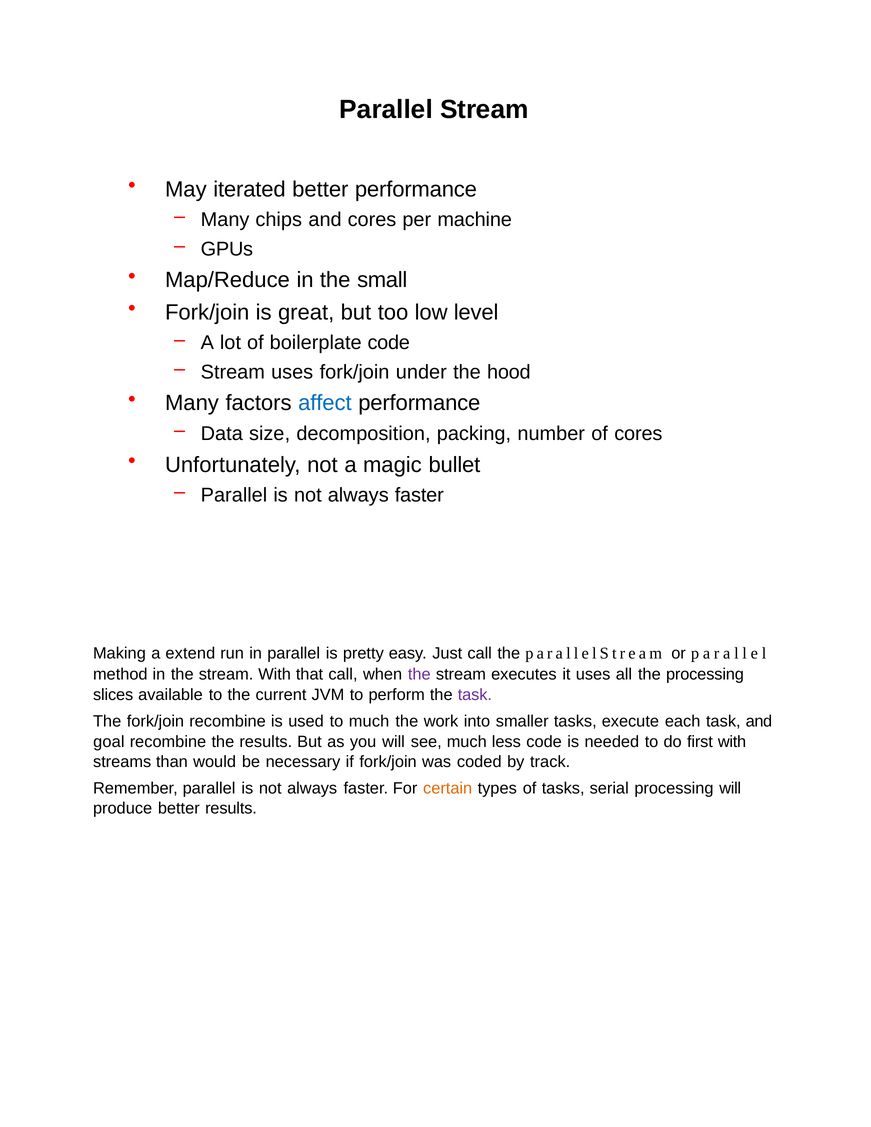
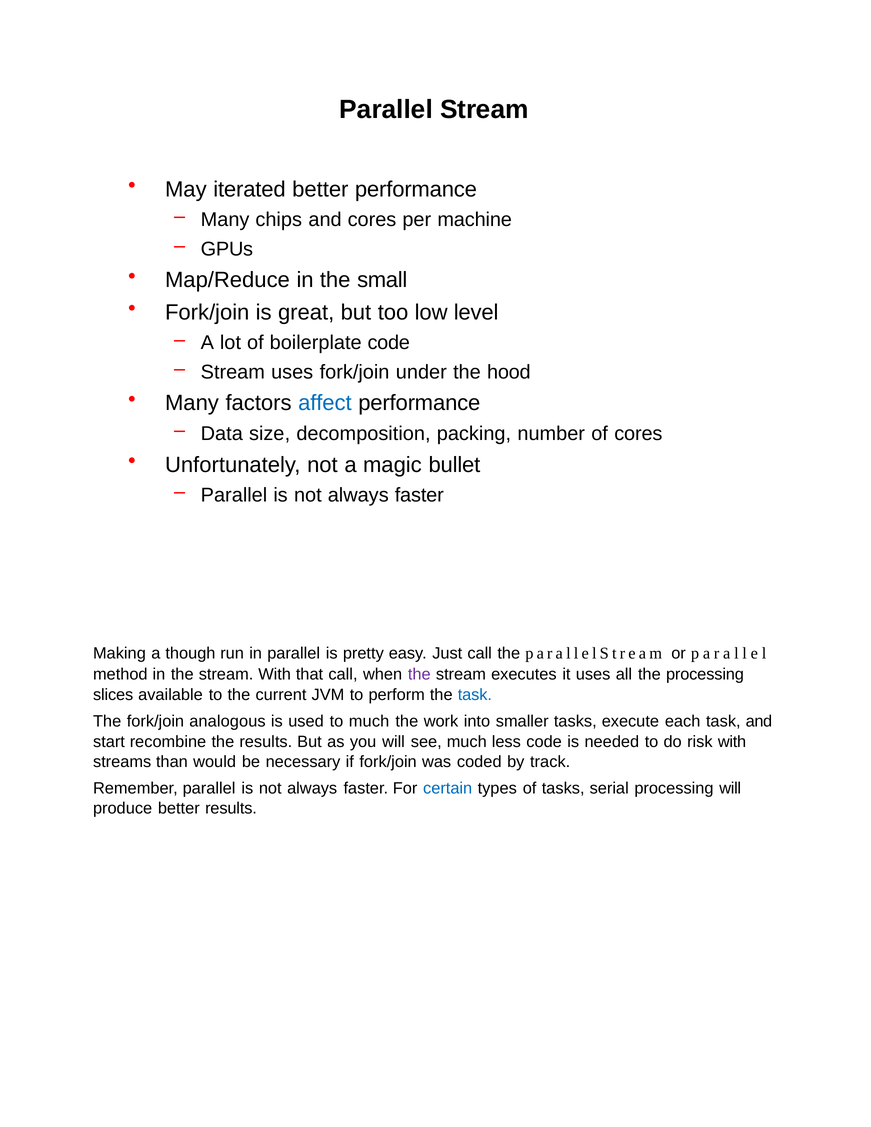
extend: extend -> though
task at (475, 695) colour: purple -> blue
fork/join recombine: recombine -> analogous
goal: goal -> start
first: first -> risk
certain colour: orange -> blue
